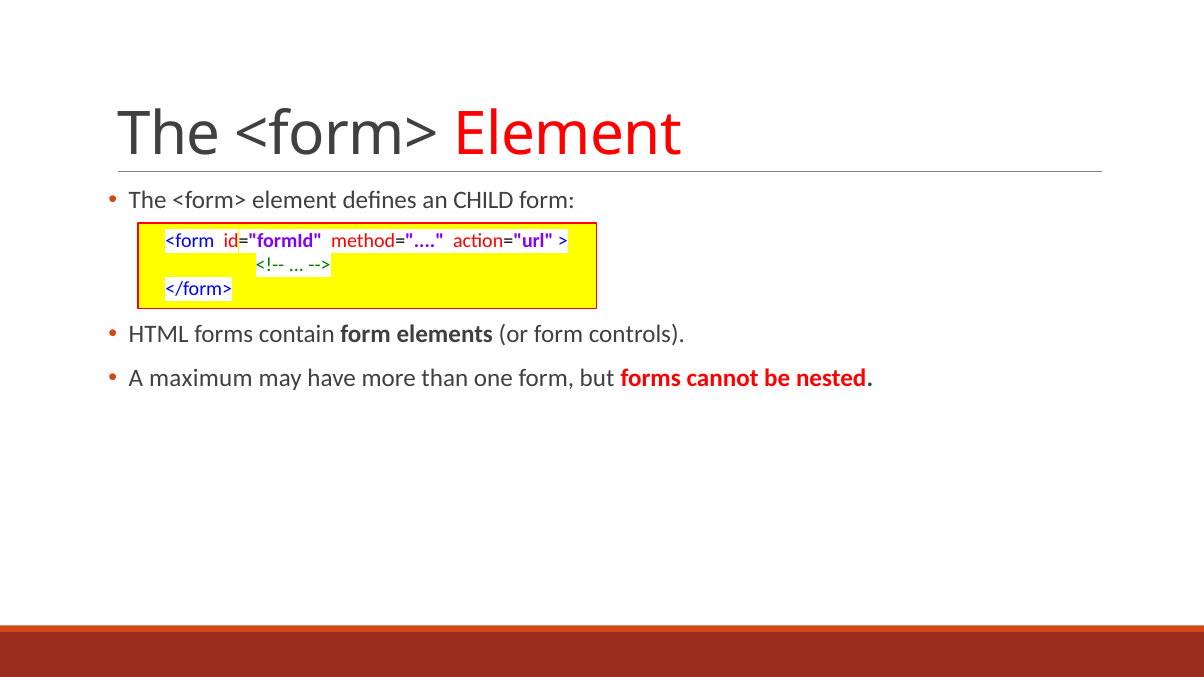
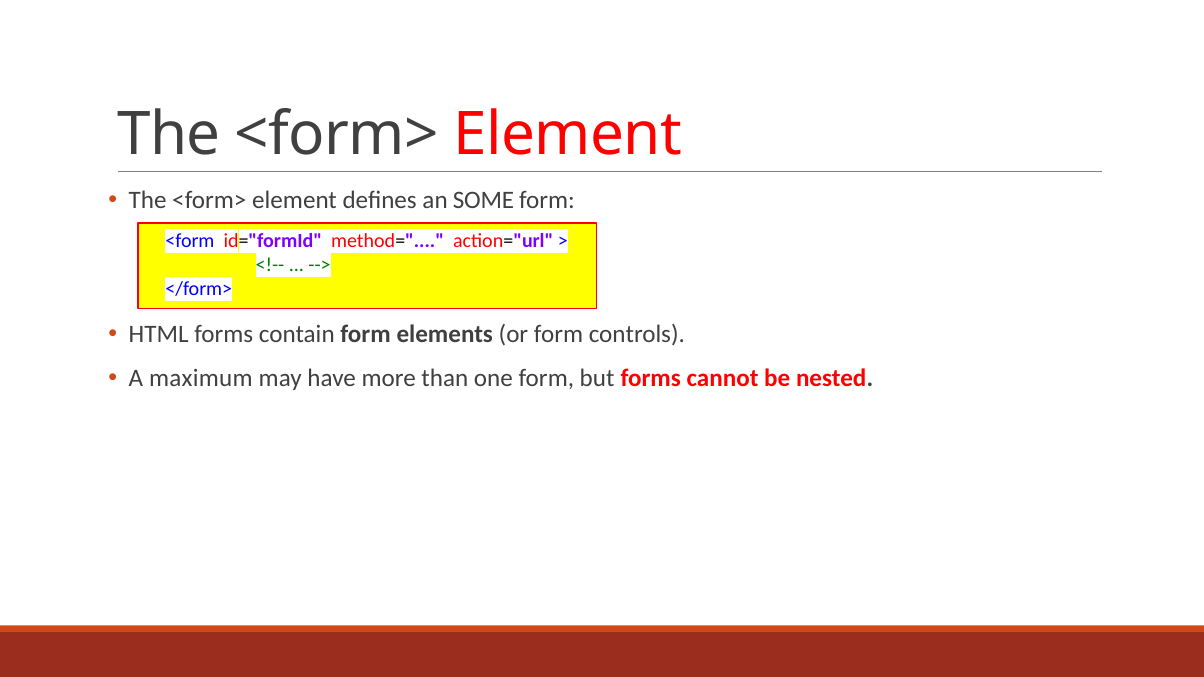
CHILD: CHILD -> SOME
